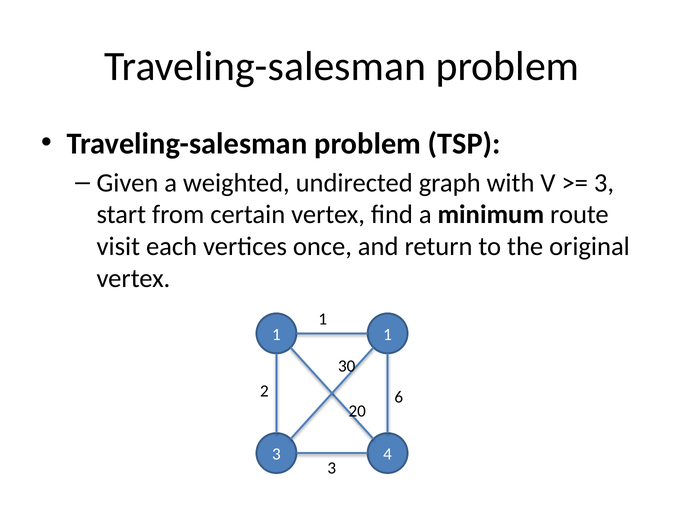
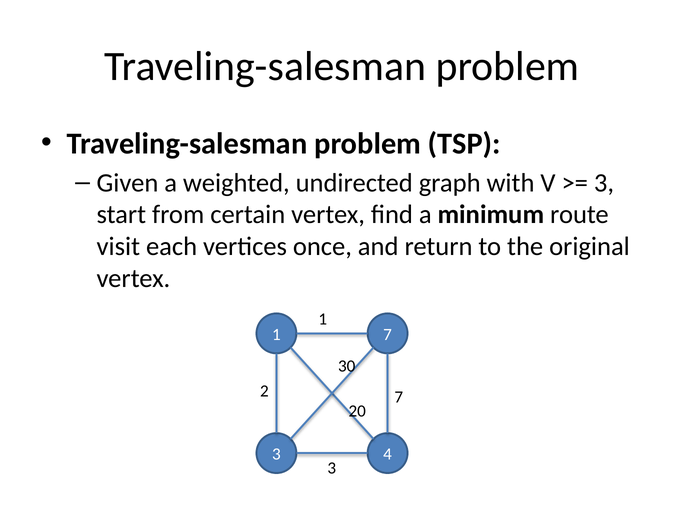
1 1: 1 -> 7
2 6: 6 -> 7
